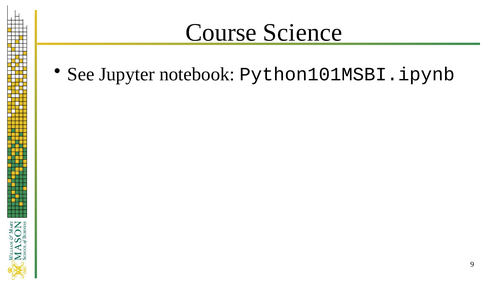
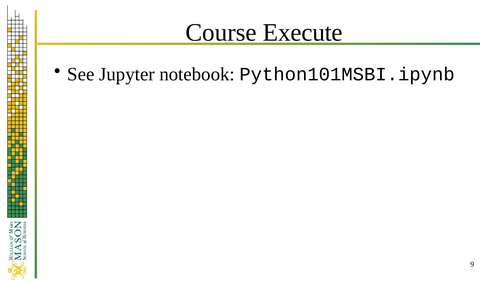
Science: Science -> Execute
